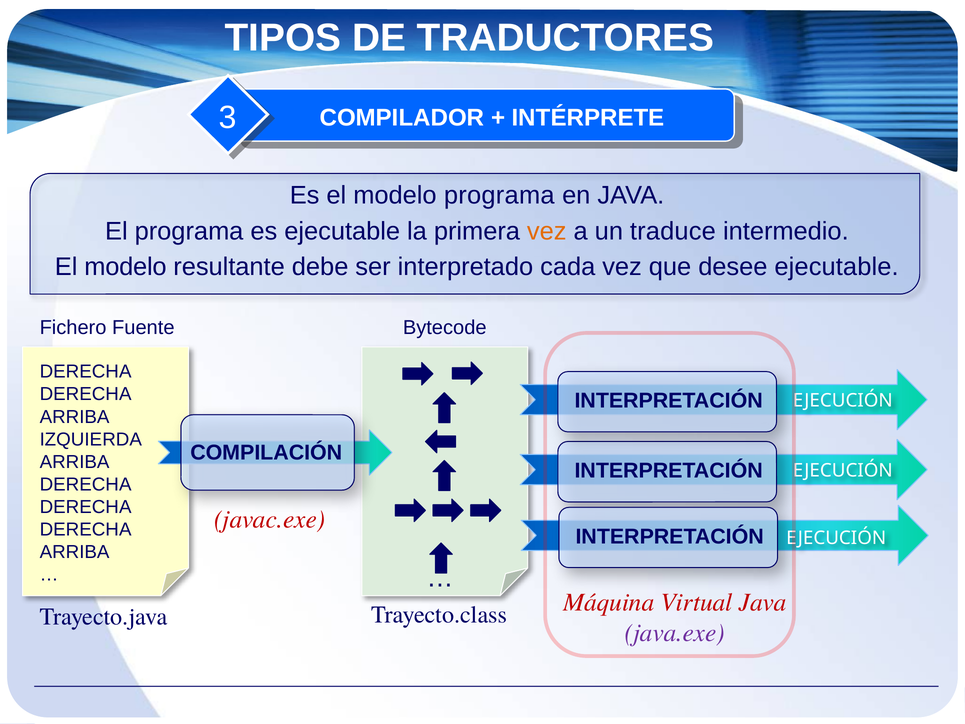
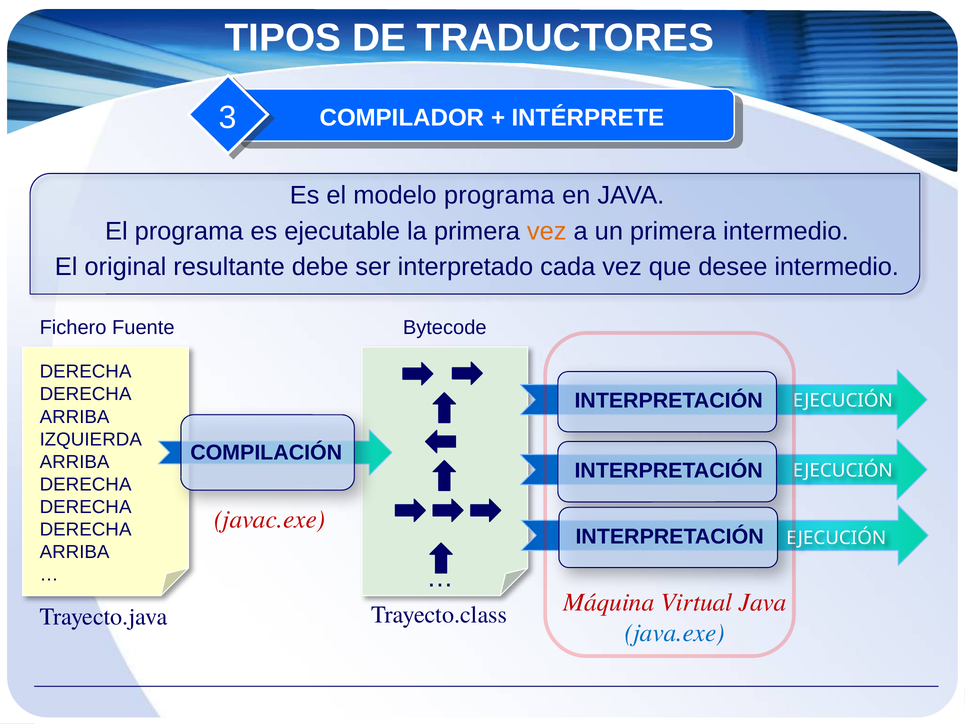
un traduce: traduce -> primera
modelo at (125, 267): modelo -> original
desee ejecutable: ejecutable -> intermedio
java.exe colour: purple -> blue
